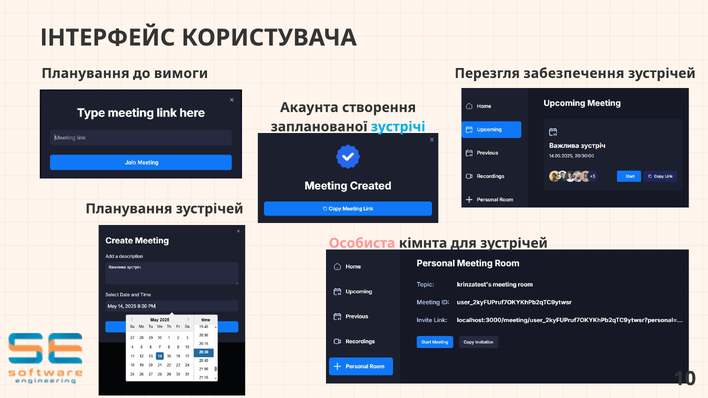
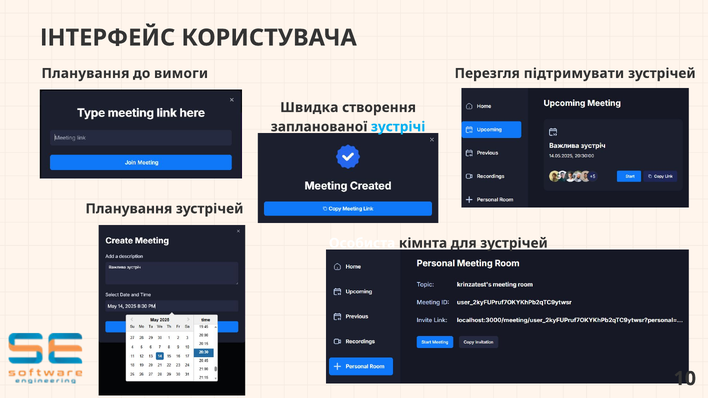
забезпечення: забезпечення -> підтримувати
Акаунта: Акаунта -> Швидка
Особиста colour: pink -> white
